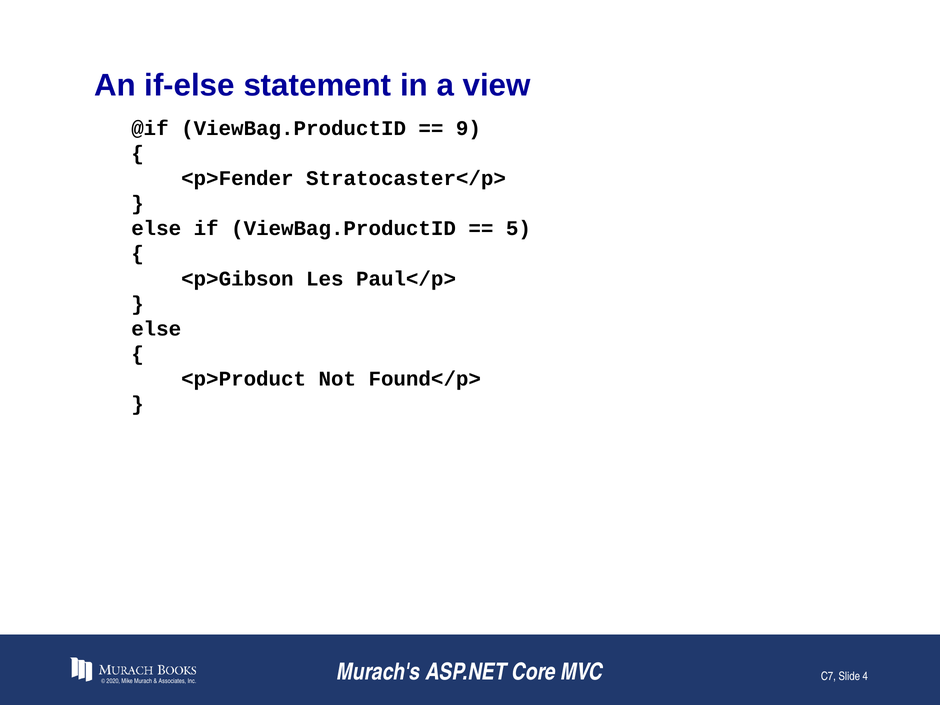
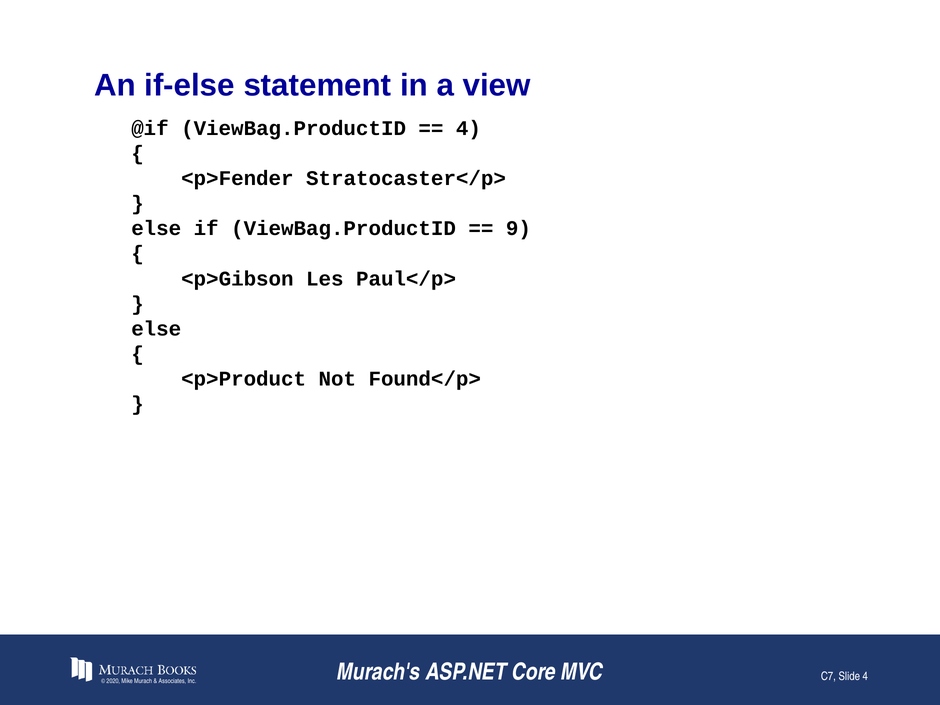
9 at (468, 128): 9 -> 4
5: 5 -> 9
